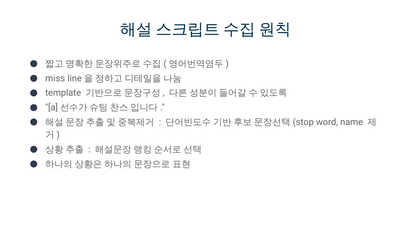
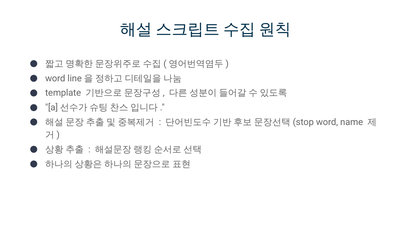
miss at (55, 78): miss -> word
